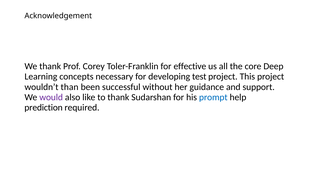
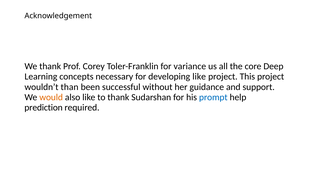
effective: effective -> variance
developing test: test -> like
would colour: purple -> orange
